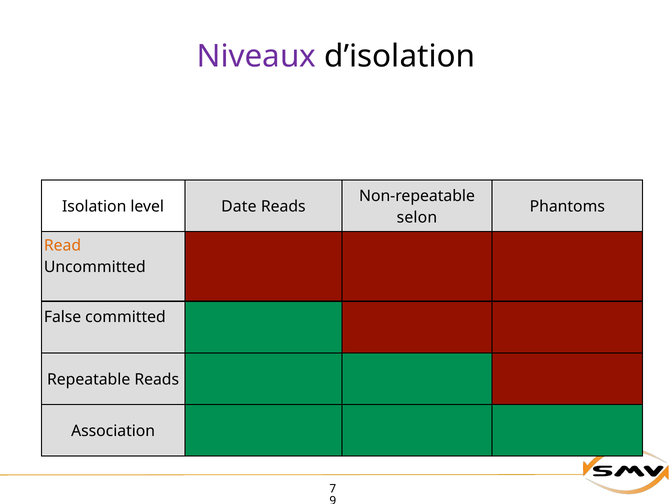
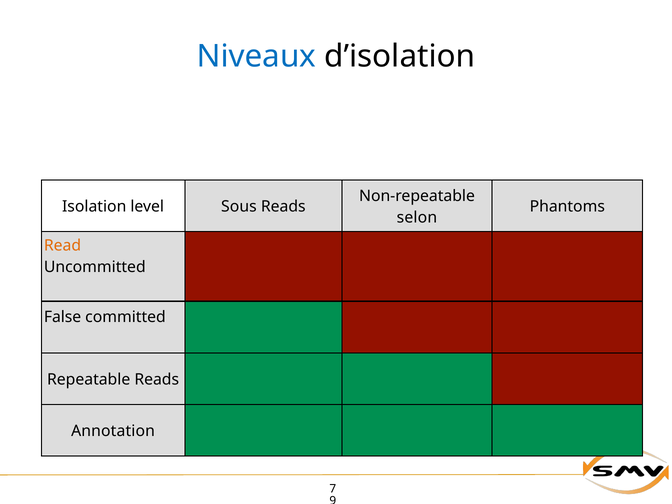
Niveaux colour: purple -> blue
Date: Date -> Sous
Association: Association -> Annotation
